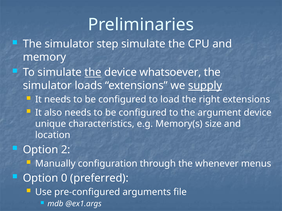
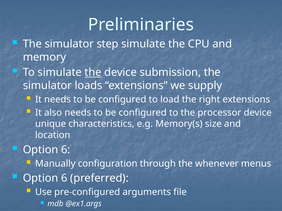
whatsoever: whatsoever -> submission
supply underline: present -> none
to the argument: argument -> processor
2 at (66, 150): 2 -> 6
0 at (64, 178): 0 -> 6
